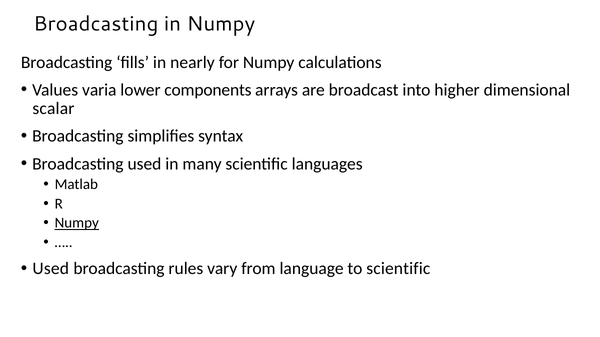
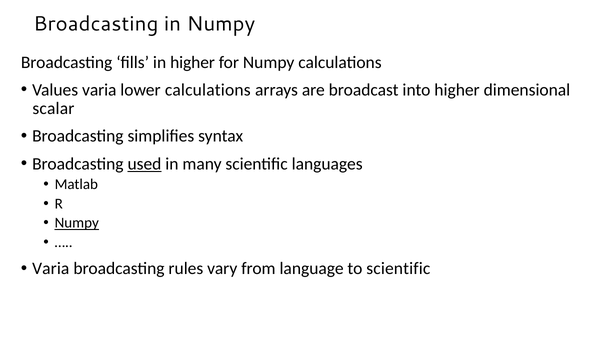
in nearly: nearly -> higher
lower components: components -> calculations
used at (144, 164) underline: none -> present
Used at (51, 269): Used -> Varia
